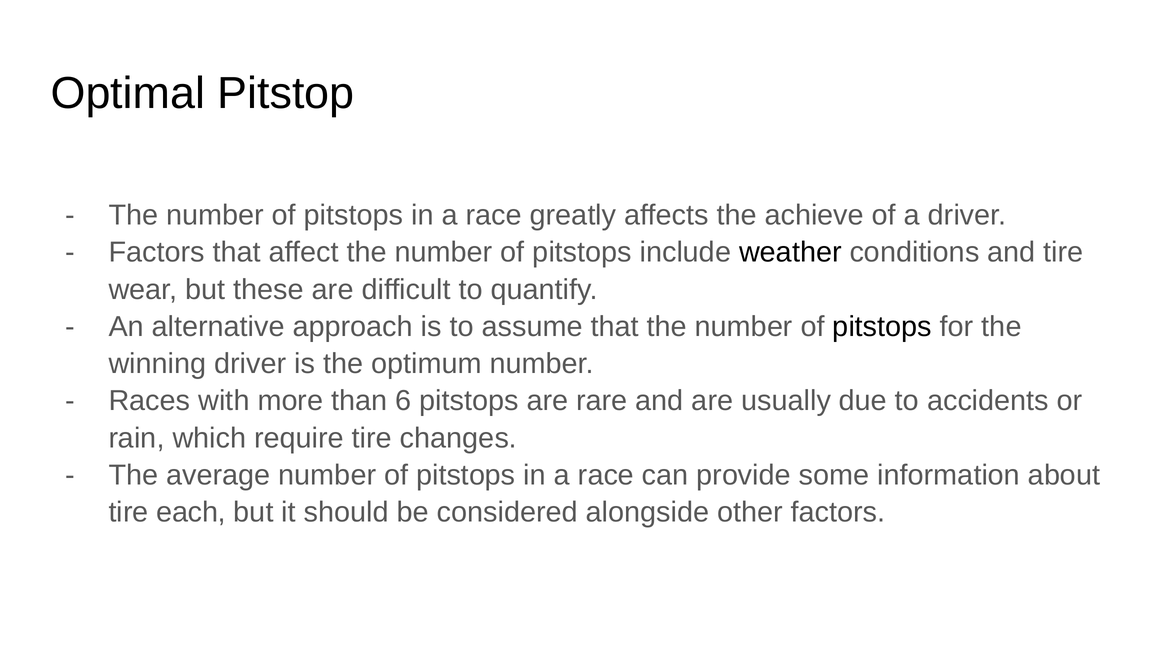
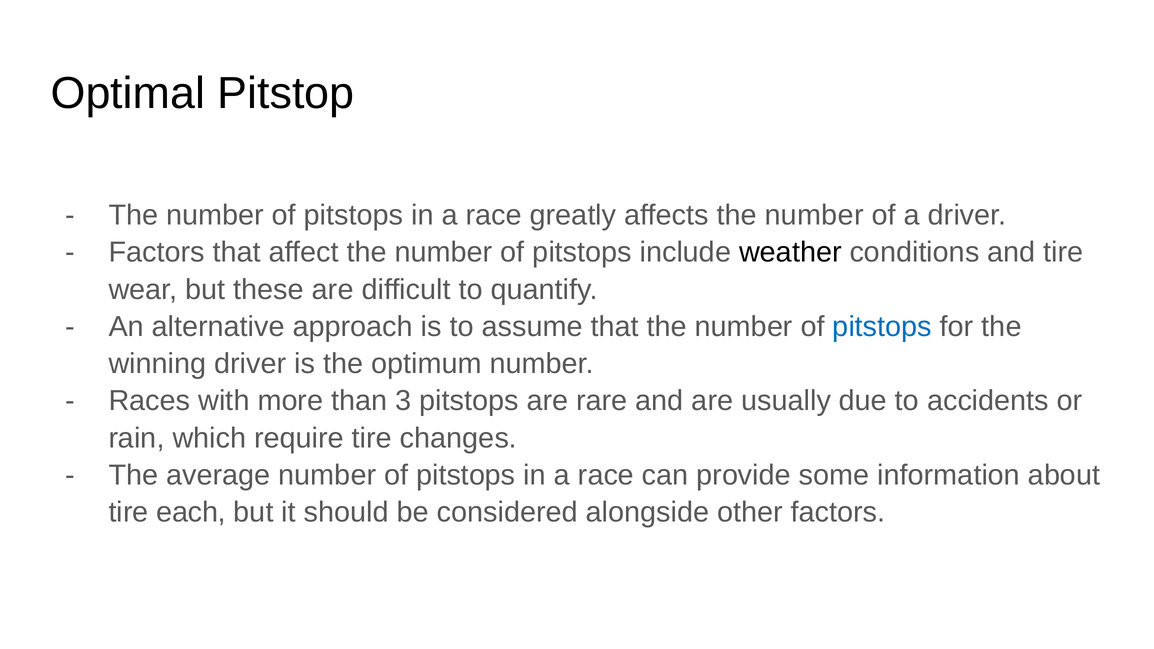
affects the achieve: achieve -> number
pitstops at (882, 327) colour: black -> blue
6: 6 -> 3
